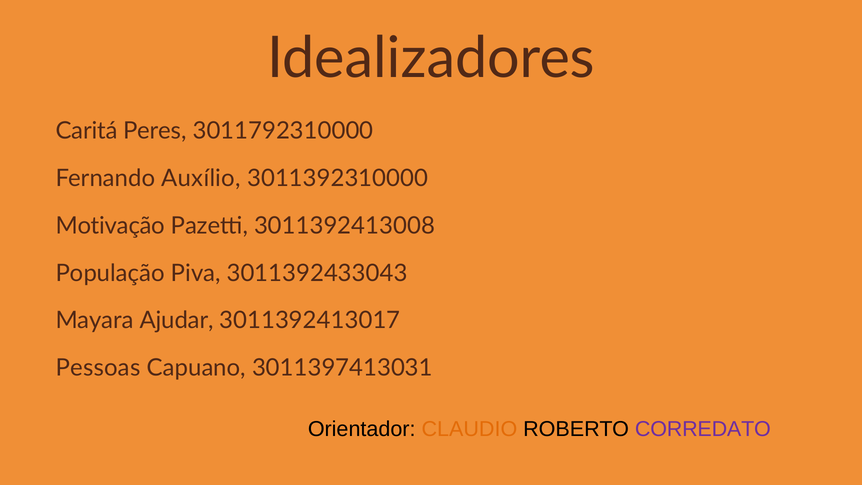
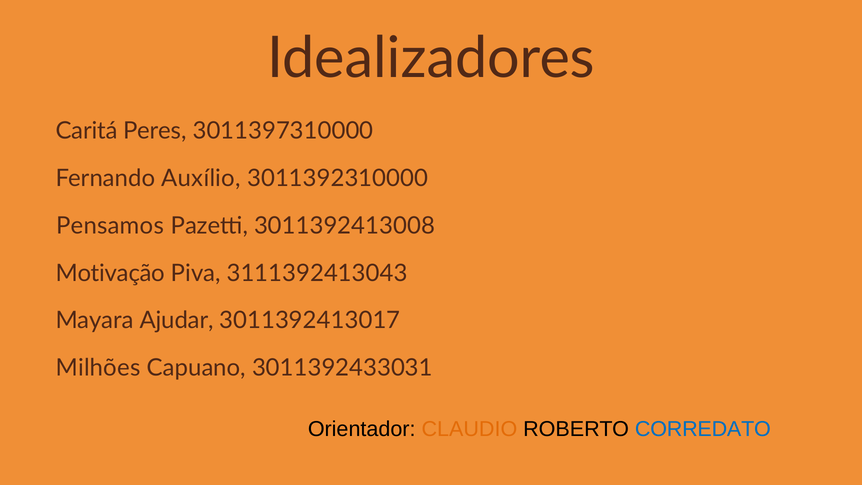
3011792310000: 3011792310000 -> 3011397310000
Motivação: Motivação -> Pensamos
População: População -> Motivação
3011392433043: 3011392433043 -> 3111392413043
Pessoas: Pessoas -> Milhões
3011397413031: 3011397413031 -> 3011392433031
CORREDATO colour: purple -> blue
